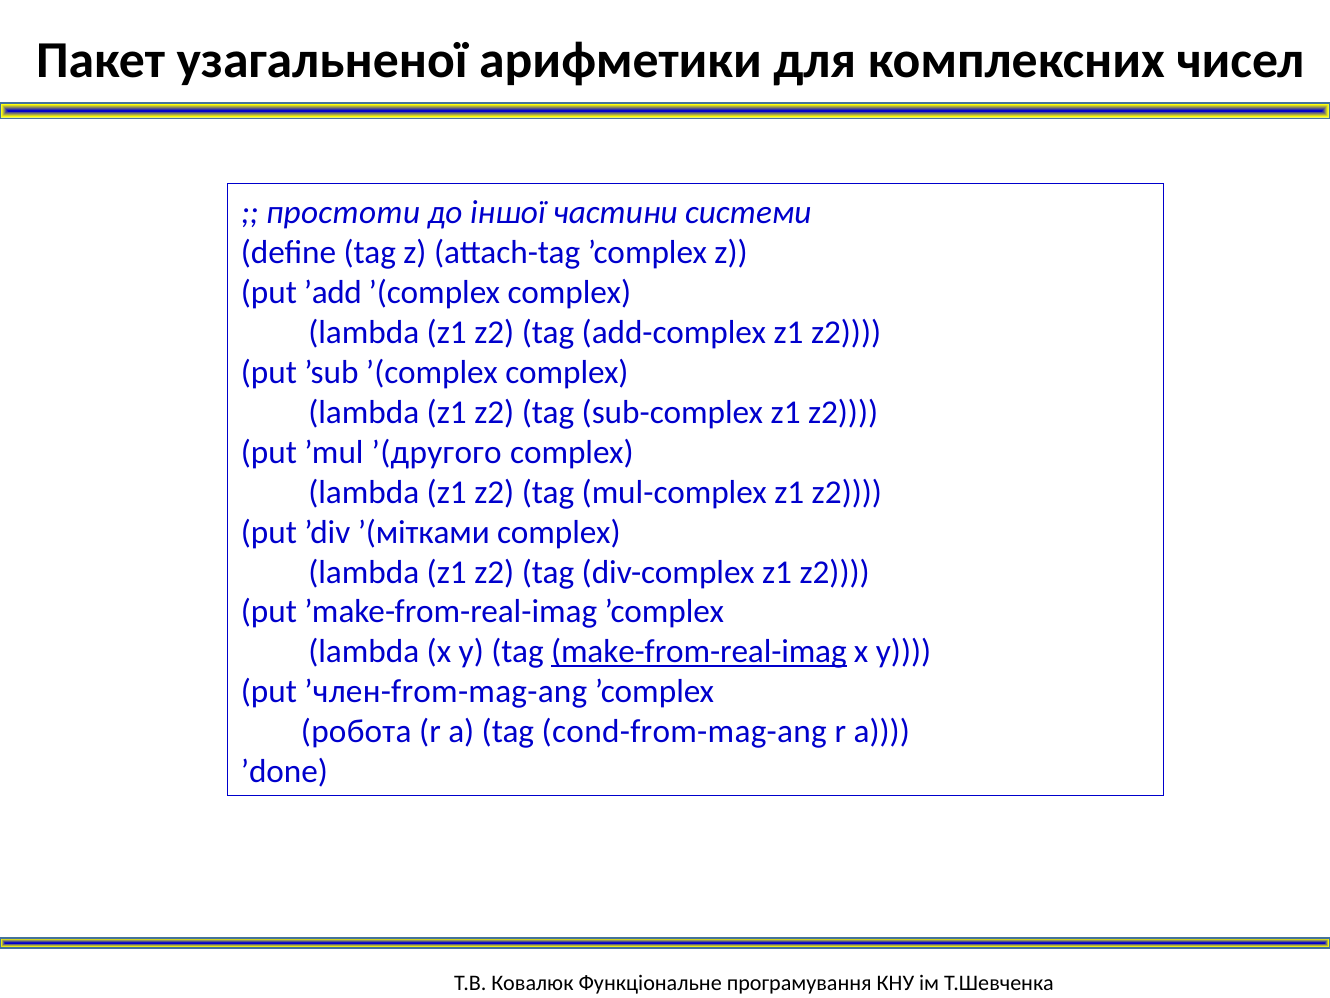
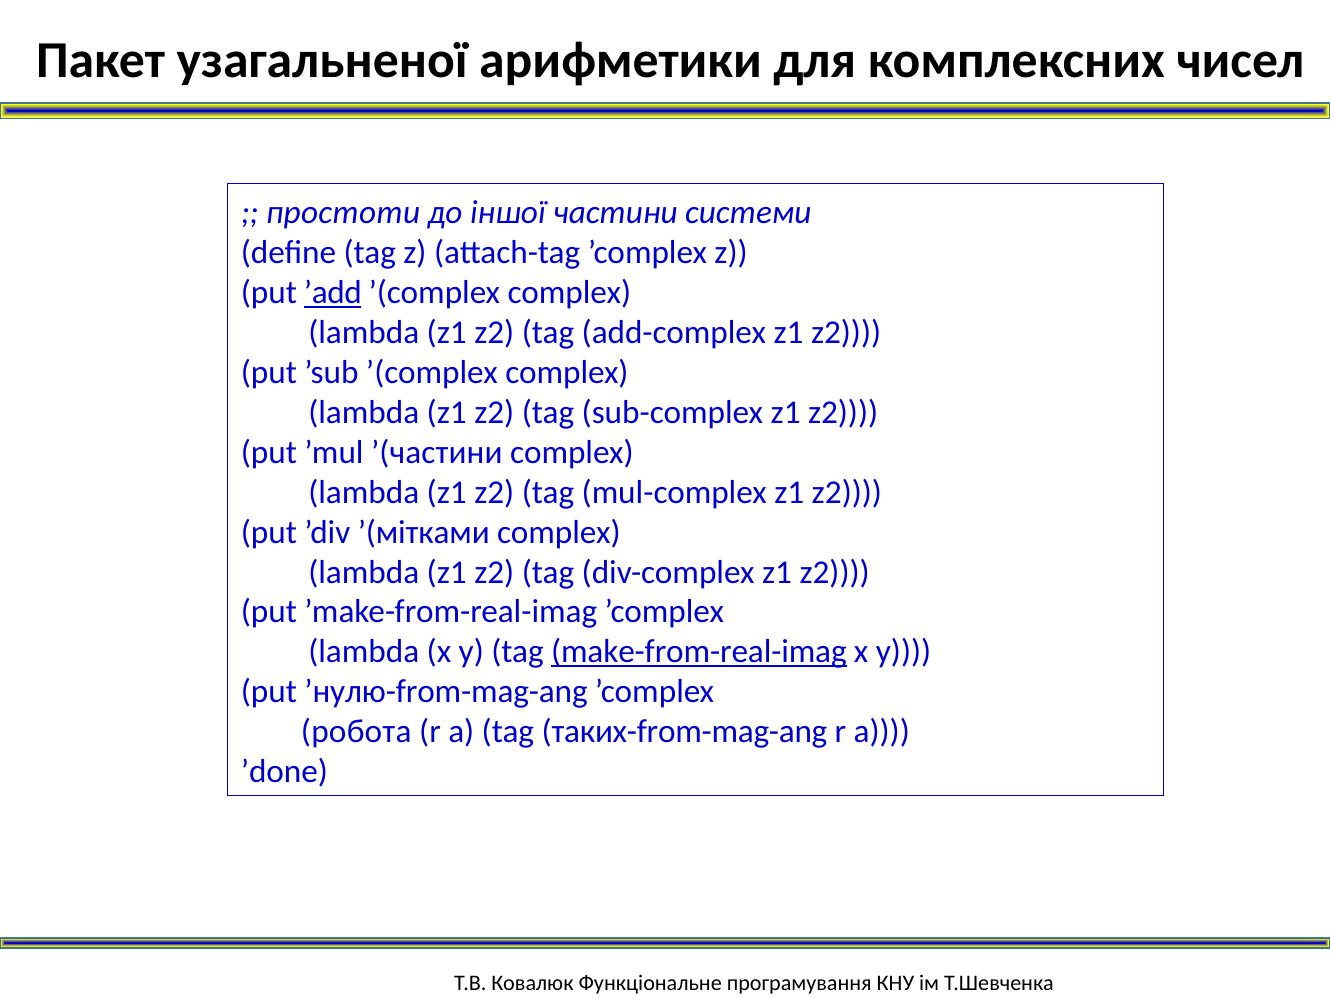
’add underline: none -> present
’(другого: ’(другого -> ’(частини
’член-from-mag-ang: ’член-from-mag-ang -> ’нулю-from-mag-ang
cond-from-mag-ang: cond-from-mag-ang -> таких-from-mag-ang
